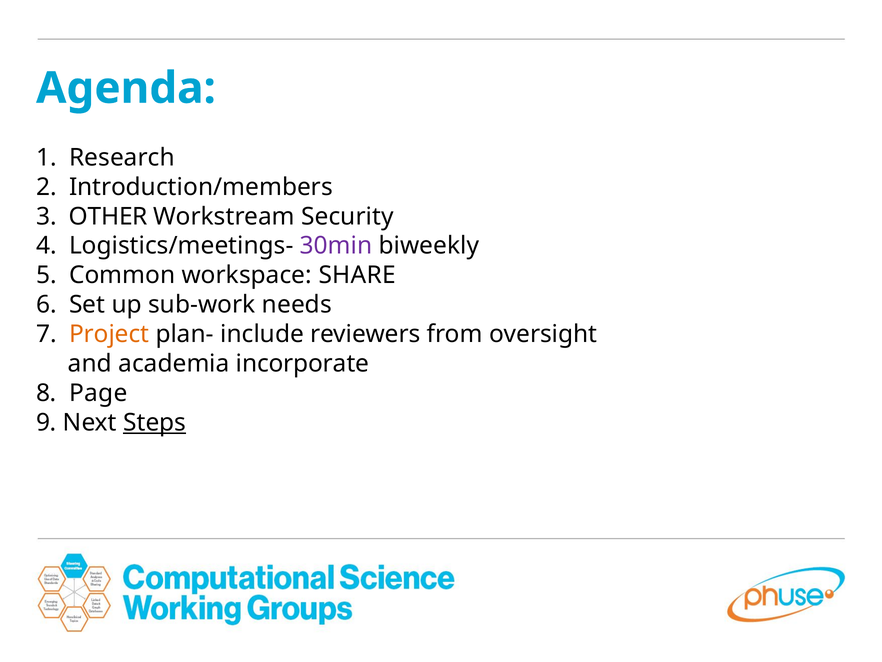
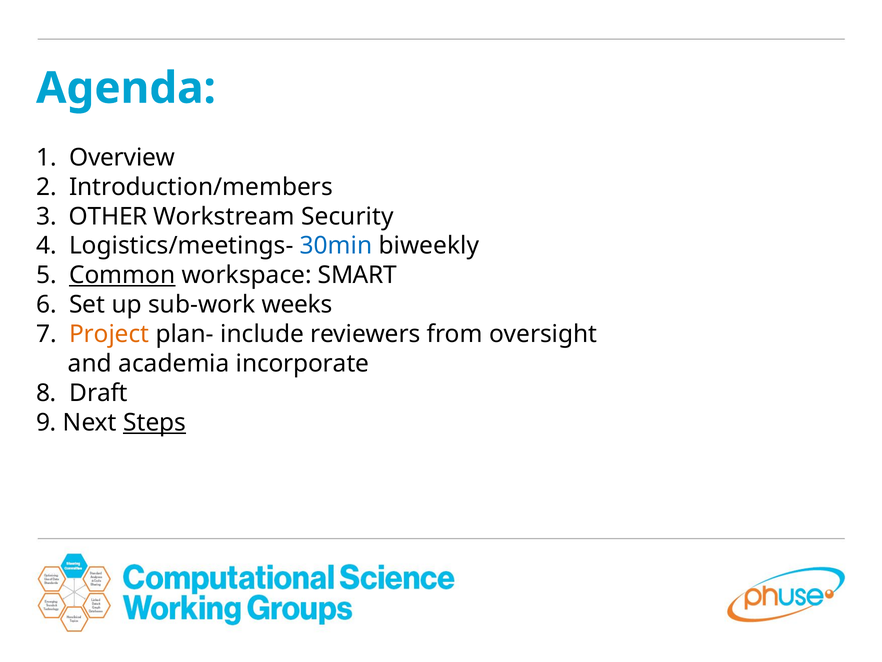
Research: Research -> Overview
30min colour: purple -> blue
Common underline: none -> present
SHARE: SHARE -> SMART
needs: needs -> weeks
Page: Page -> Draft
